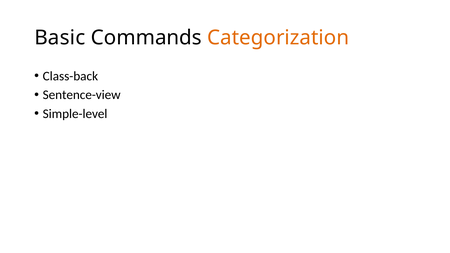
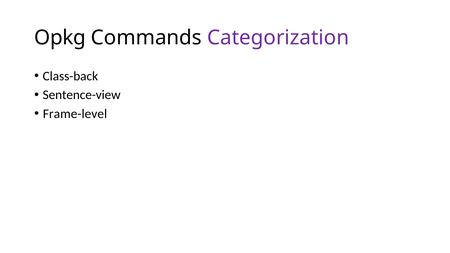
Basic: Basic -> Opkg
Categorization colour: orange -> purple
Simple-level: Simple-level -> Frame-level
